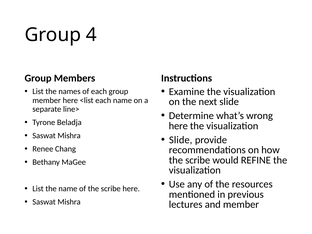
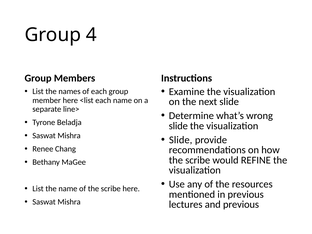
here at (178, 126): here -> slide
and member: member -> previous
